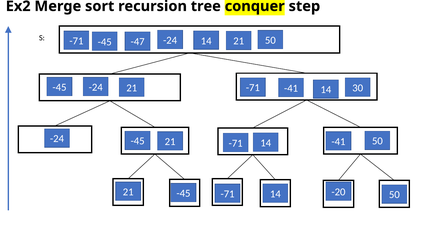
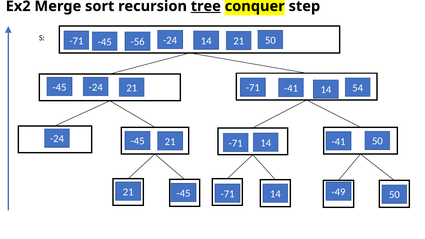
tree underline: none -> present
-47: -47 -> -56
30: 30 -> 54
-20: -20 -> -49
